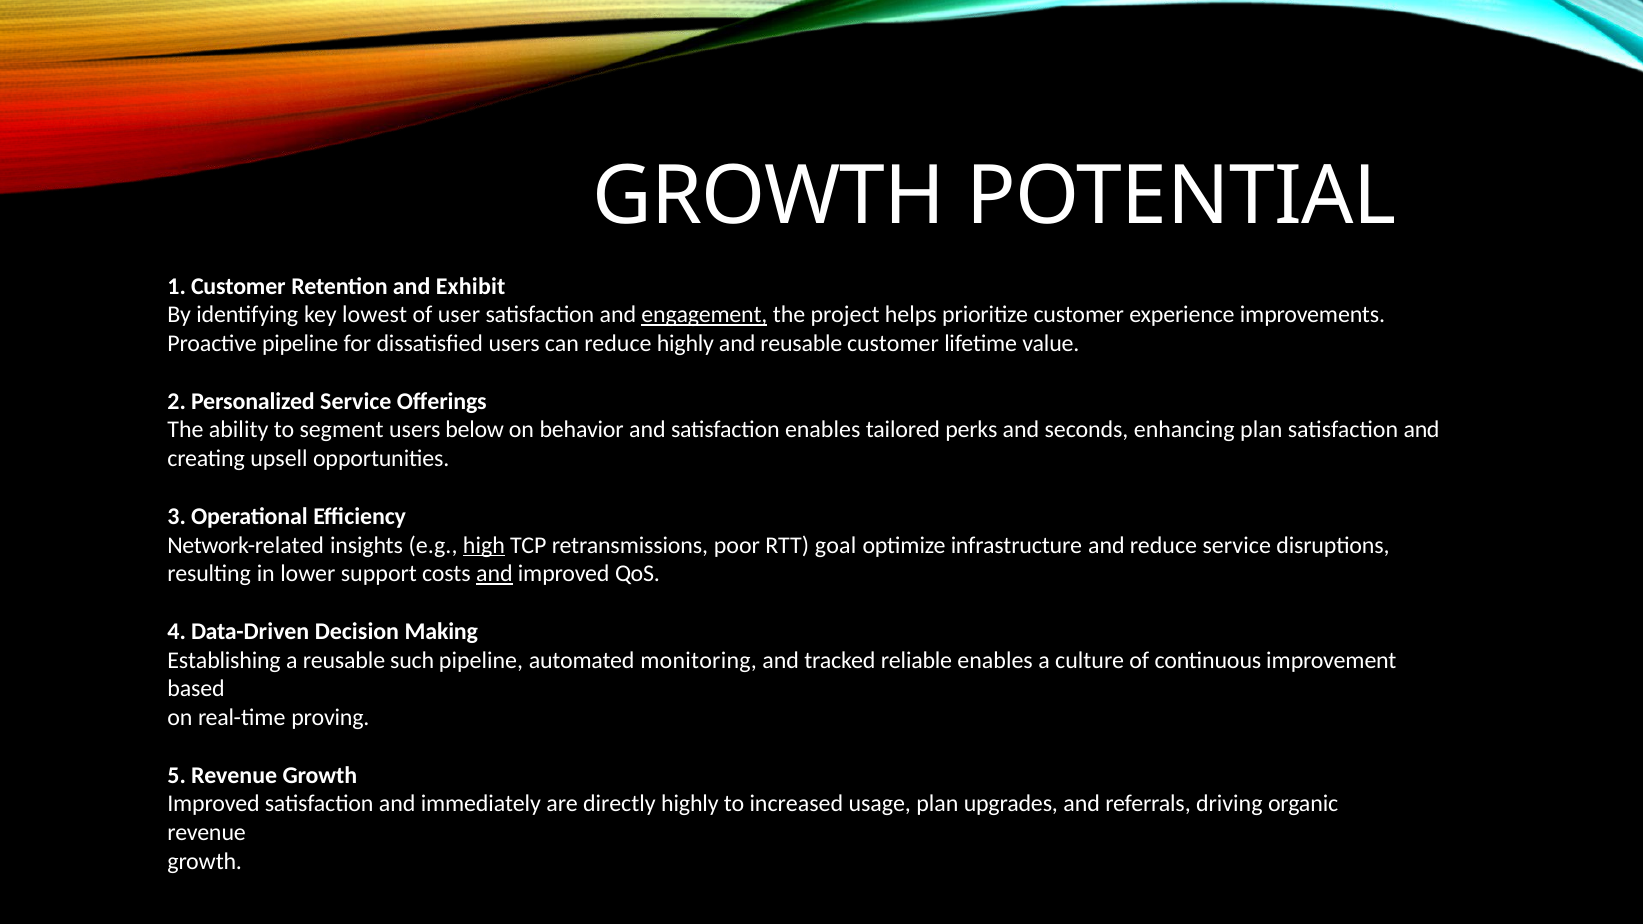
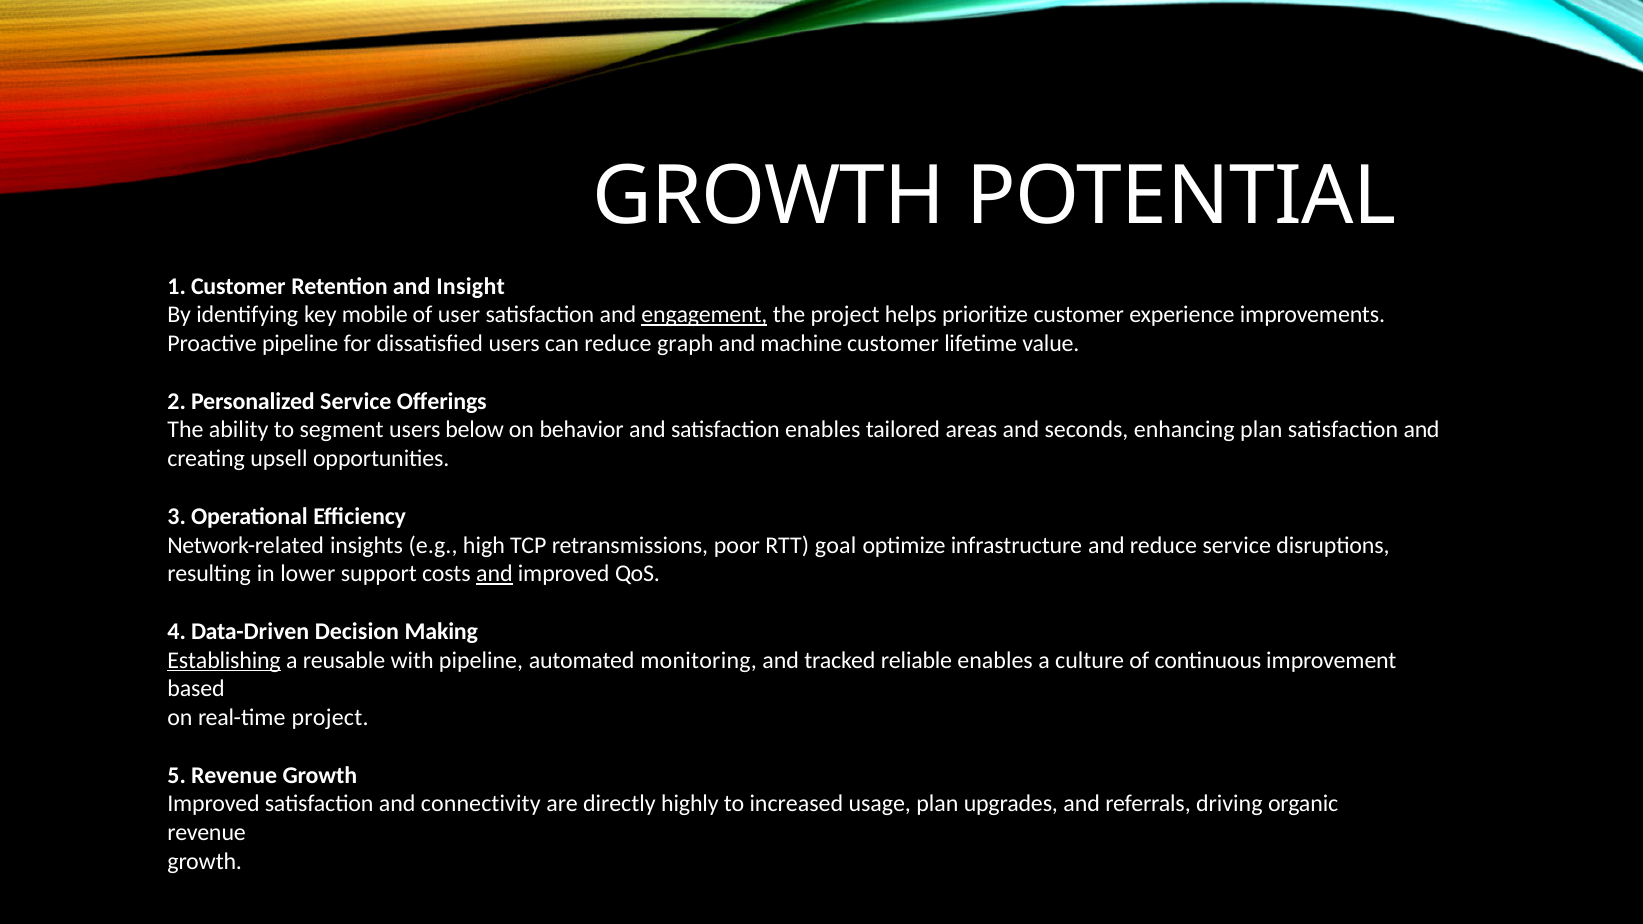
Exhibit: Exhibit -> Insight
lowest: lowest -> mobile
reduce highly: highly -> graph
and reusable: reusable -> machine
perks: perks -> areas
high underline: present -> none
Establishing underline: none -> present
such: such -> with
real-time proving: proving -> project
immediately: immediately -> connectivity
